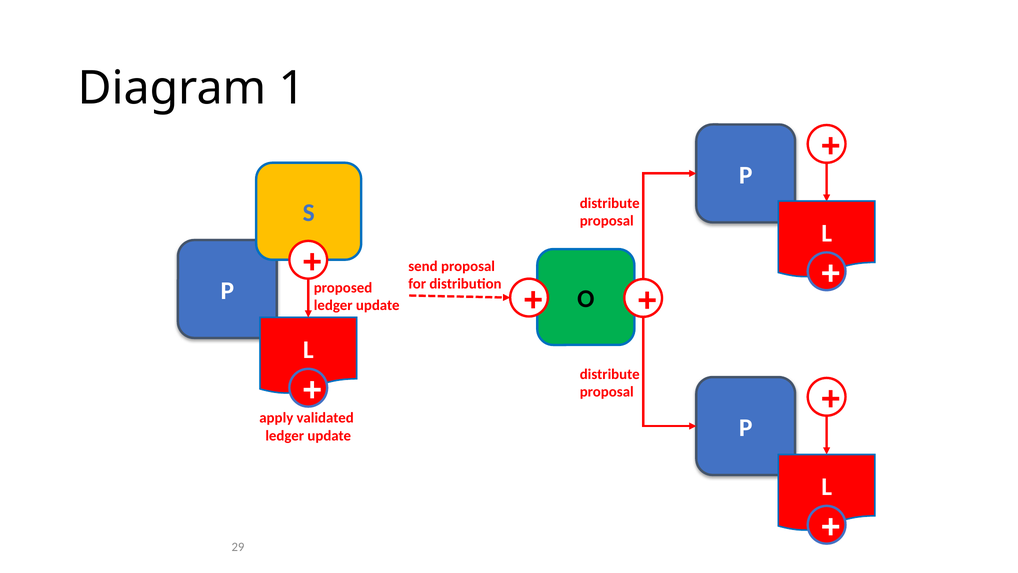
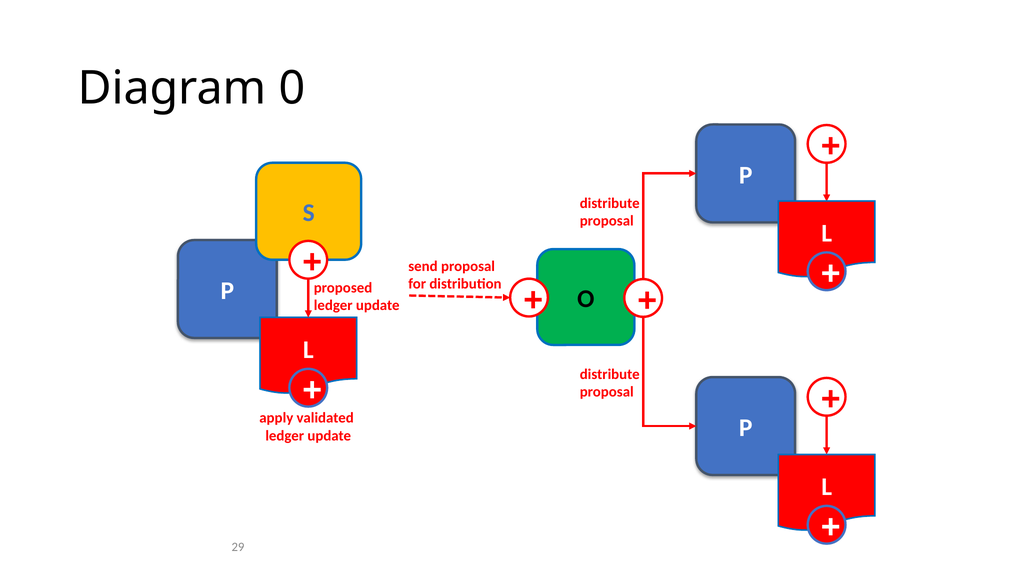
1: 1 -> 0
